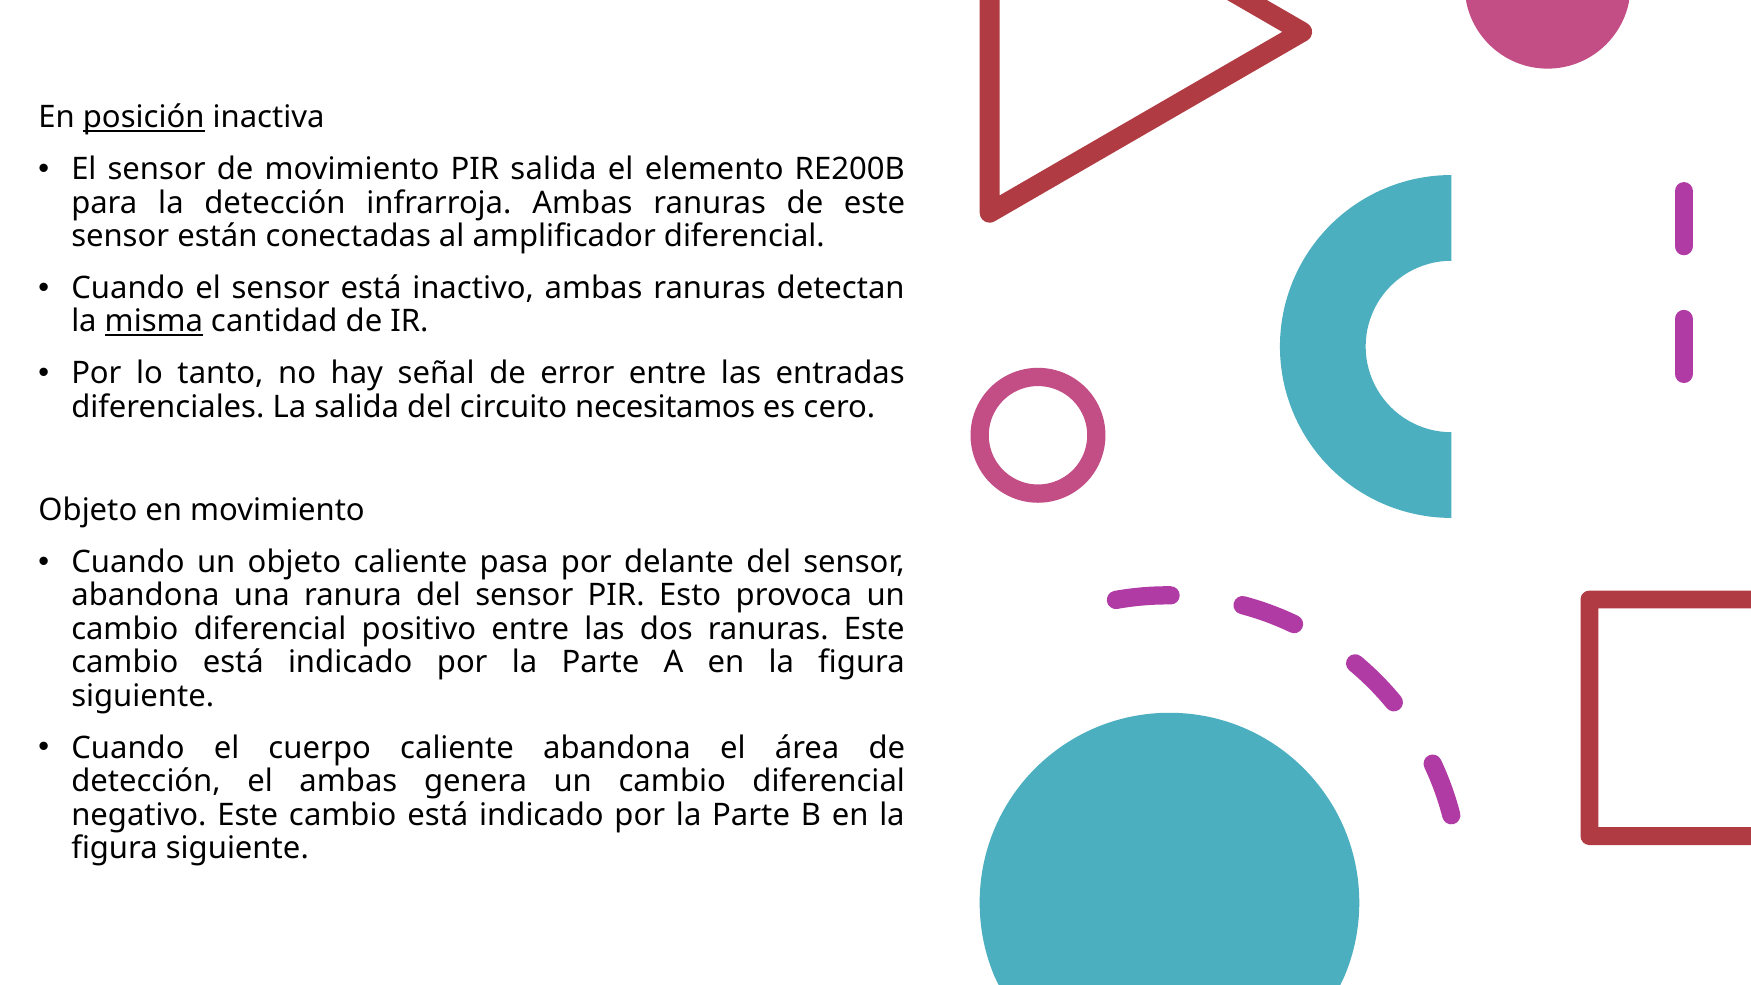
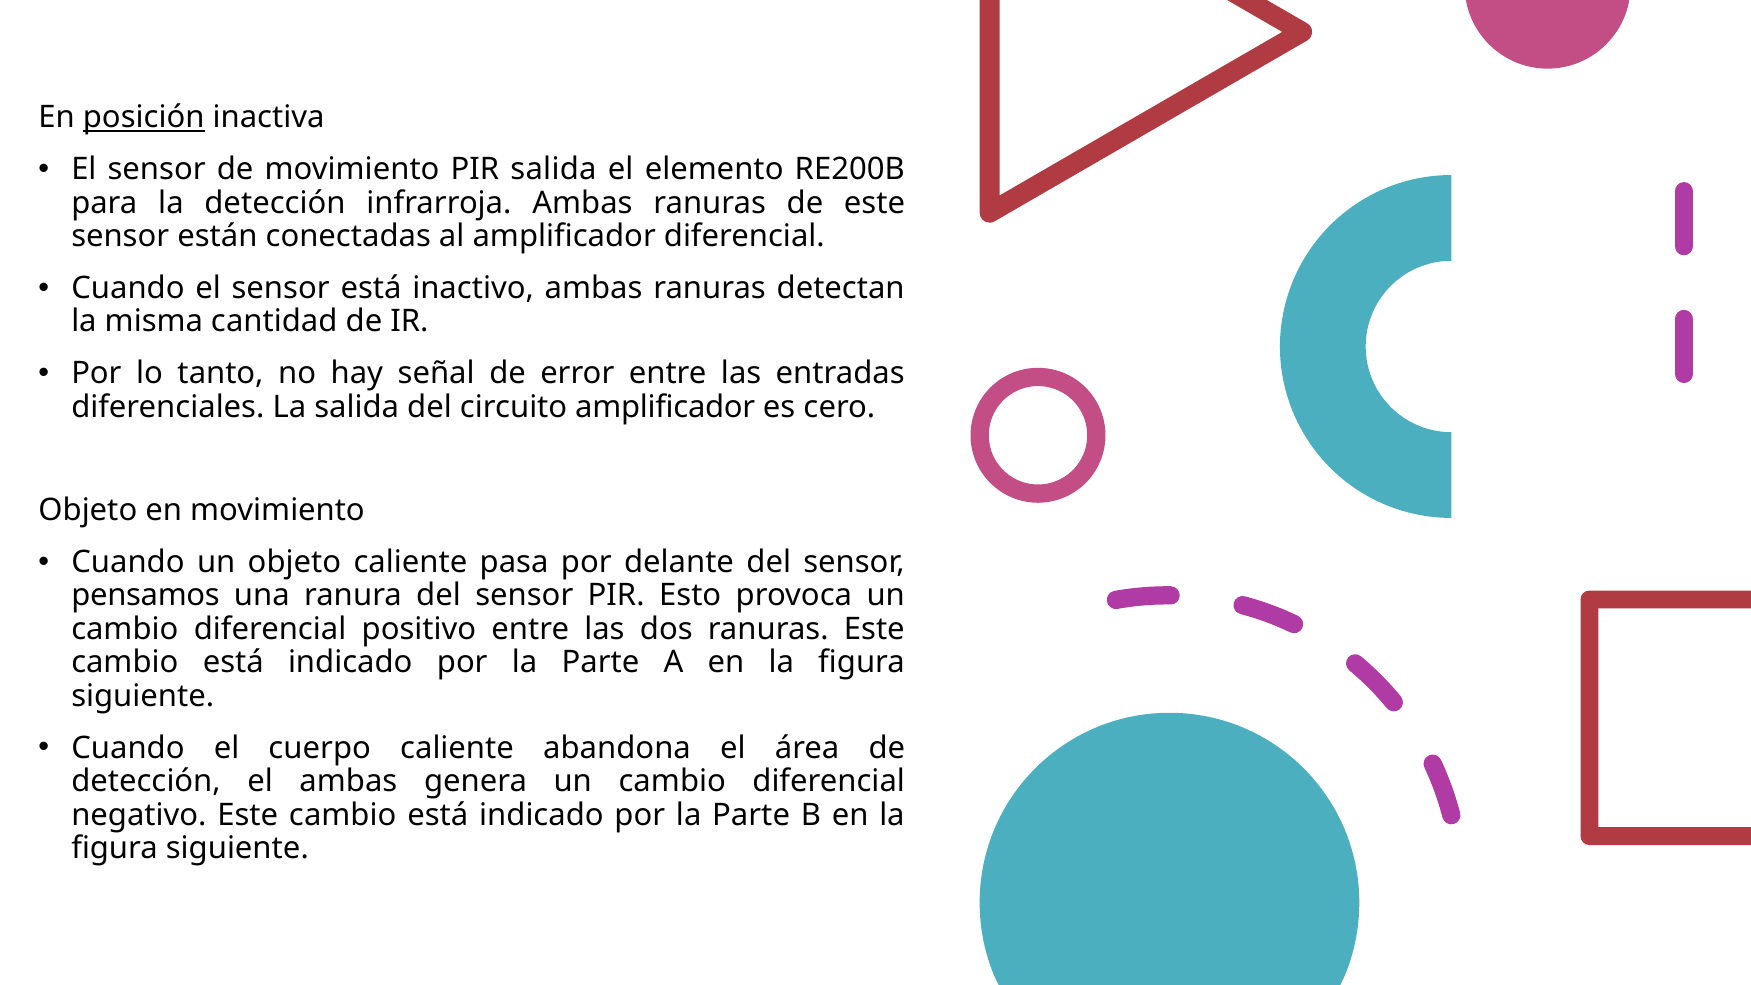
misma underline: present -> none
circuito necesitamos: necesitamos -> amplificador
abandona at (145, 596): abandona -> pensamos
